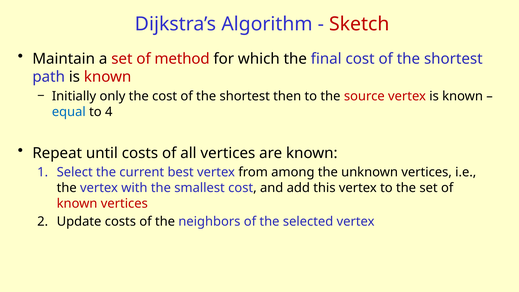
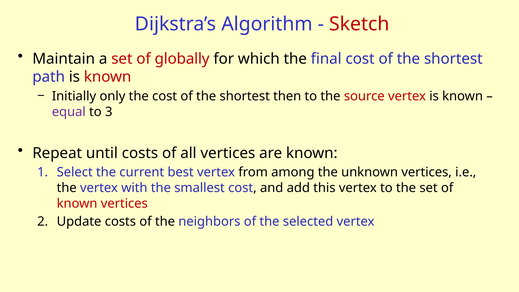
method: method -> globally
equal colour: blue -> purple
4: 4 -> 3
